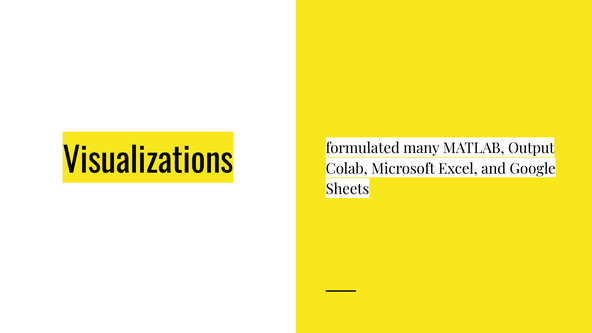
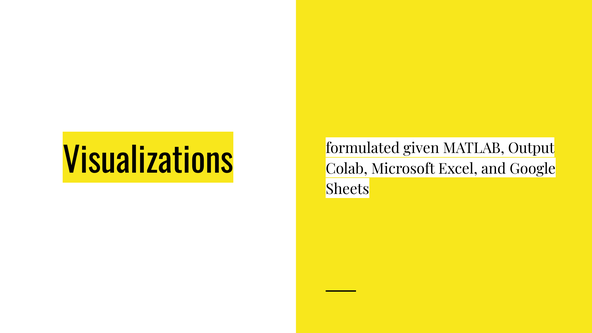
many: many -> given
